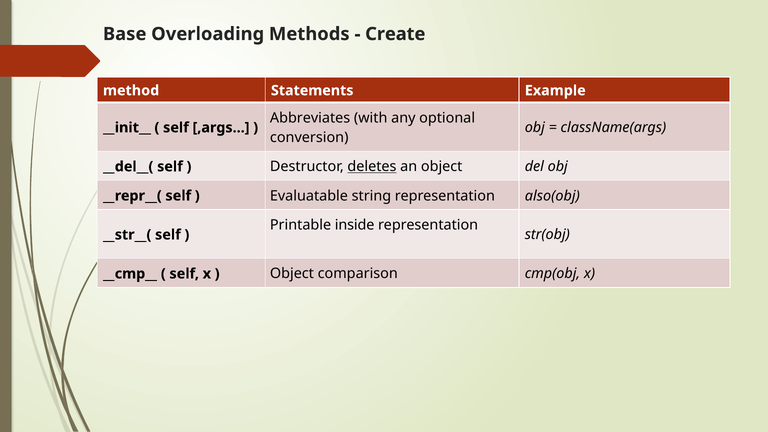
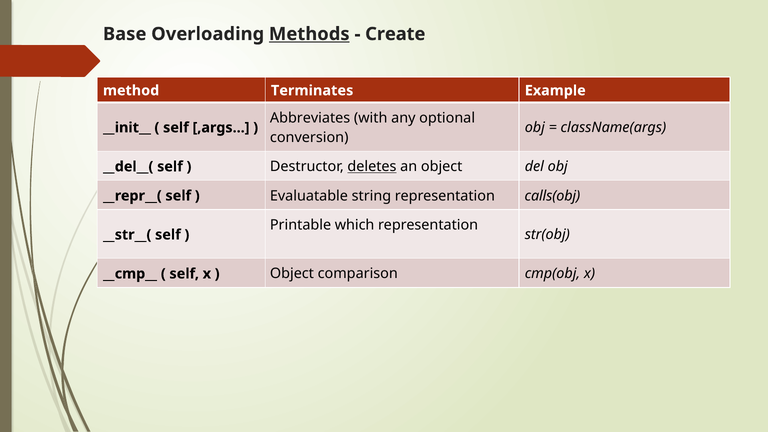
Methods underline: none -> present
Statements: Statements -> Terminates
also(obj: also(obj -> calls(obj
inside: inside -> which
